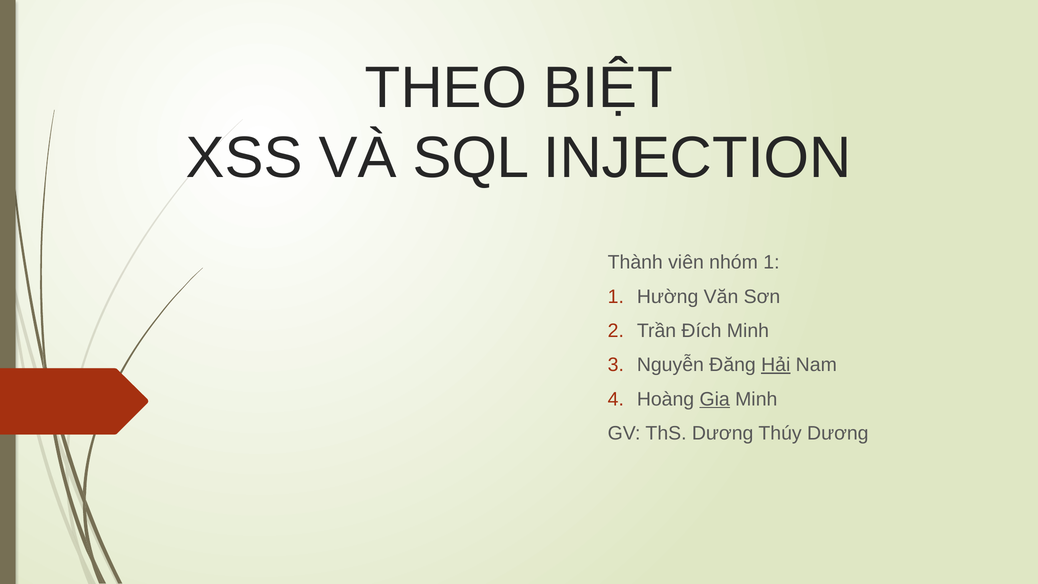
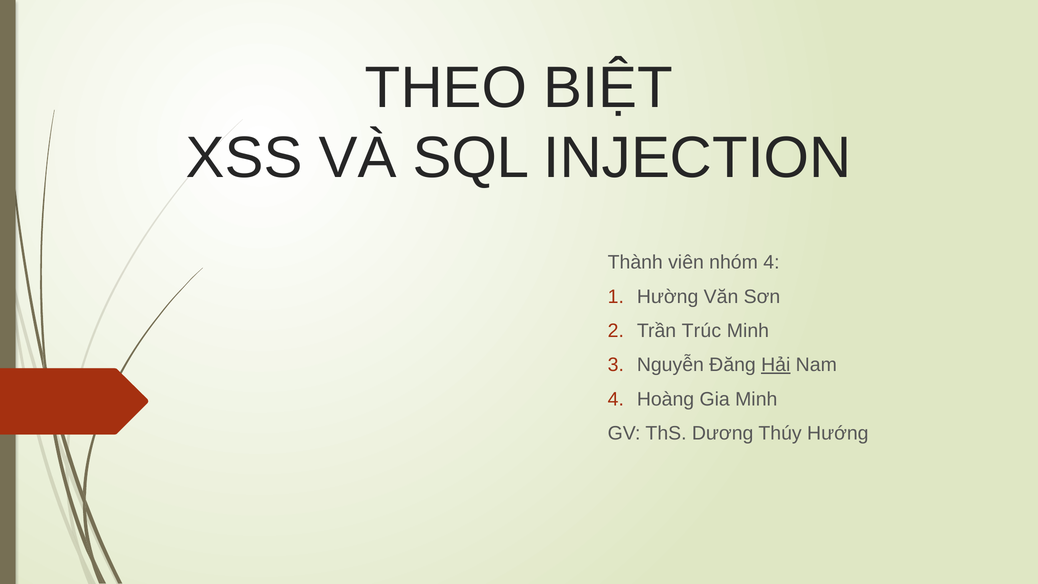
nhóm 1: 1 -> 4
Đích: Đích -> Trúc
Gia underline: present -> none
Thúy Dương: Dương -> Hướng
